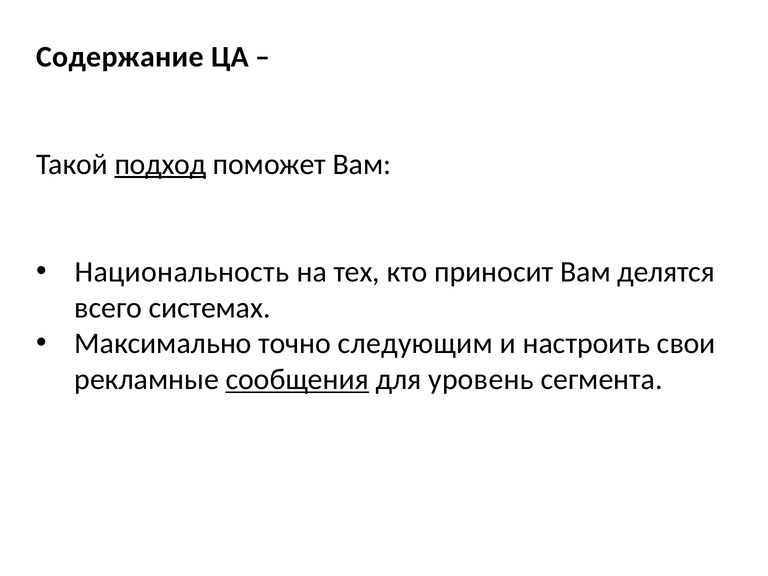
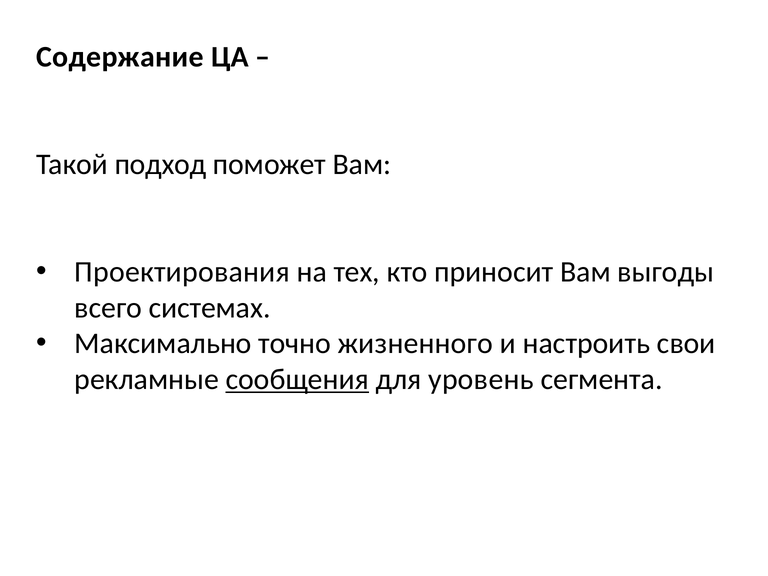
подход underline: present -> none
Национальность: Национальность -> Проектирования
делятся: делятся -> выгоды
следующим: следующим -> жизненного
